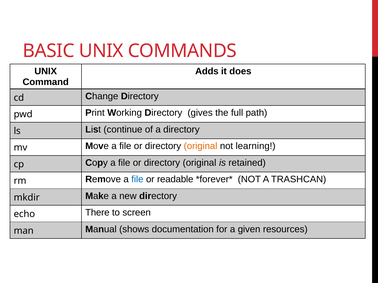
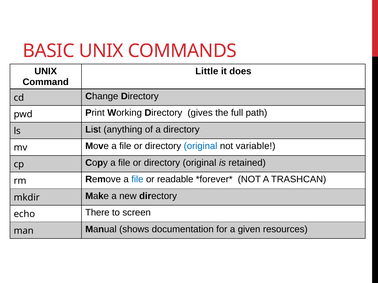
Adds: Adds -> Little
continue: continue -> anything
original at (201, 146) colour: orange -> blue
learning: learning -> variable
